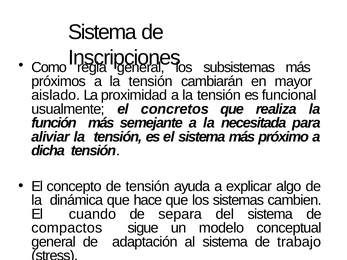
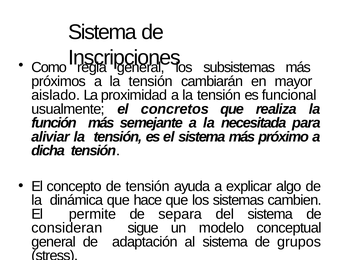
cuando: cuando -> permite
compactos: compactos -> consideran
trabajo: trabajo -> grupos
